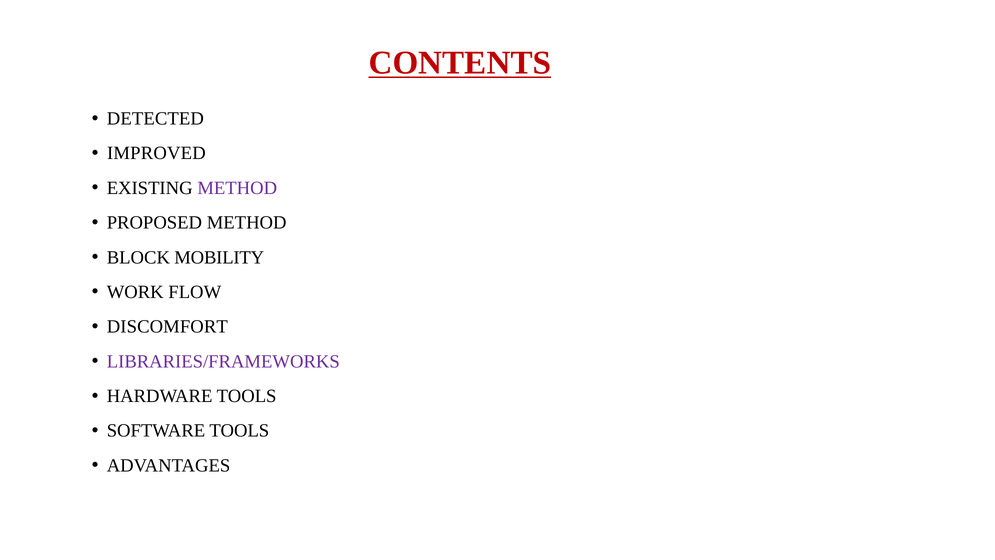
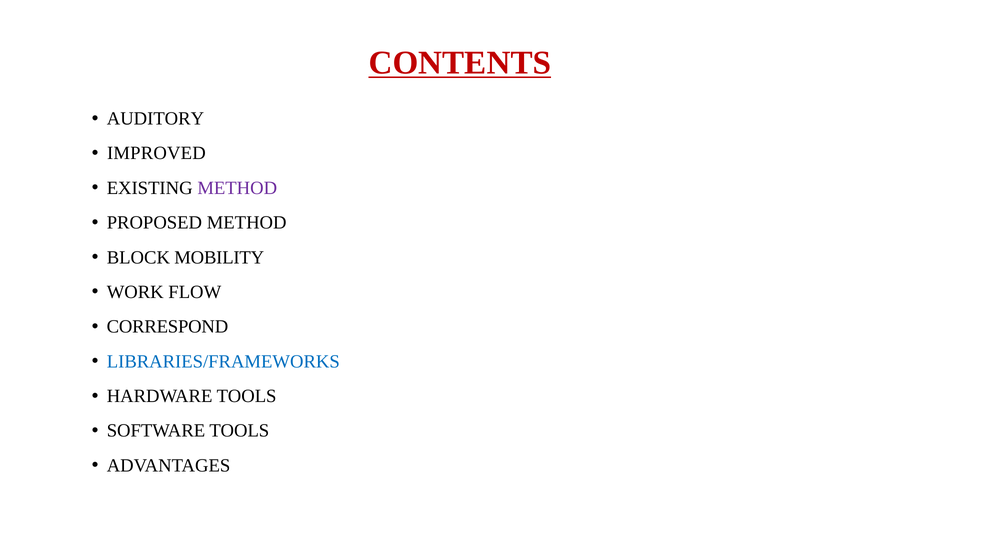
DETECTED: DETECTED -> AUDITORY
DISCOMFORT: DISCOMFORT -> CORRESPOND
LIBRARIES/FRAMEWORKS colour: purple -> blue
